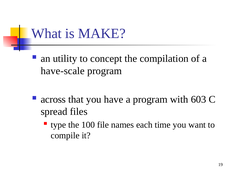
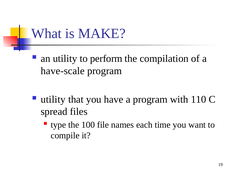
concept: concept -> perform
across at (53, 100): across -> utility
603: 603 -> 110
